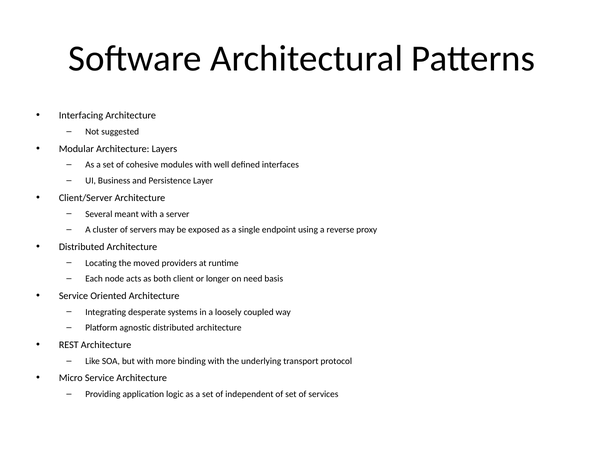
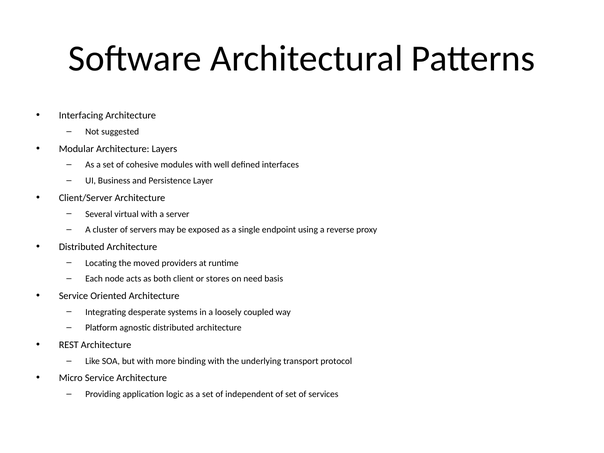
meant: meant -> virtual
longer: longer -> stores
